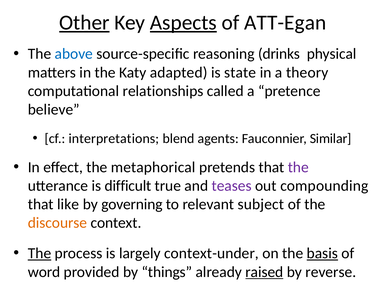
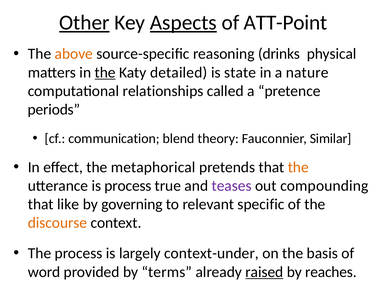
ATT-Egan: ATT-Egan -> ATT-Point
above colour: blue -> orange
the at (105, 72) underline: none -> present
adapted: adapted -> detailed
theory: theory -> nature
believe: believe -> periods
interpretations: interpretations -> communication
agents: agents -> theory
the at (298, 167) colour: purple -> orange
is difficult: difficult -> process
subject: subject -> specific
The at (40, 253) underline: present -> none
basis underline: present -> none
things: things -> terms
reverse: reverse -> reaches
